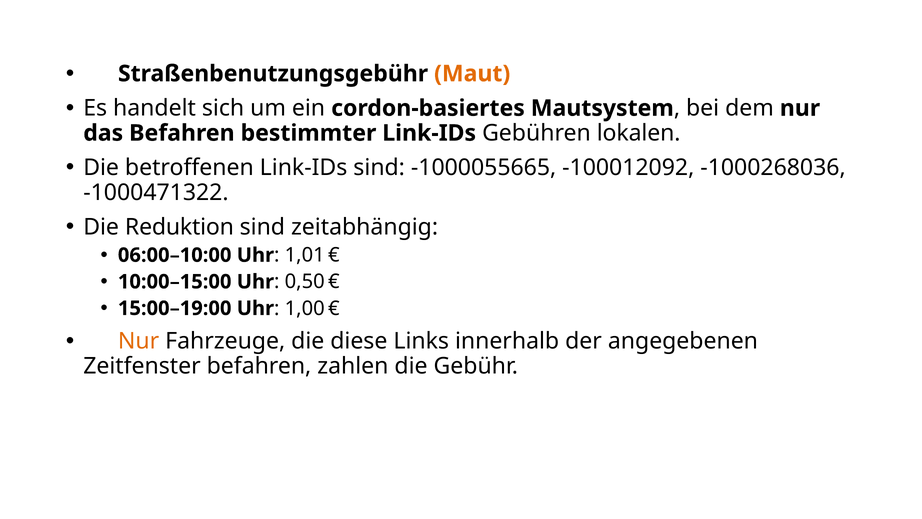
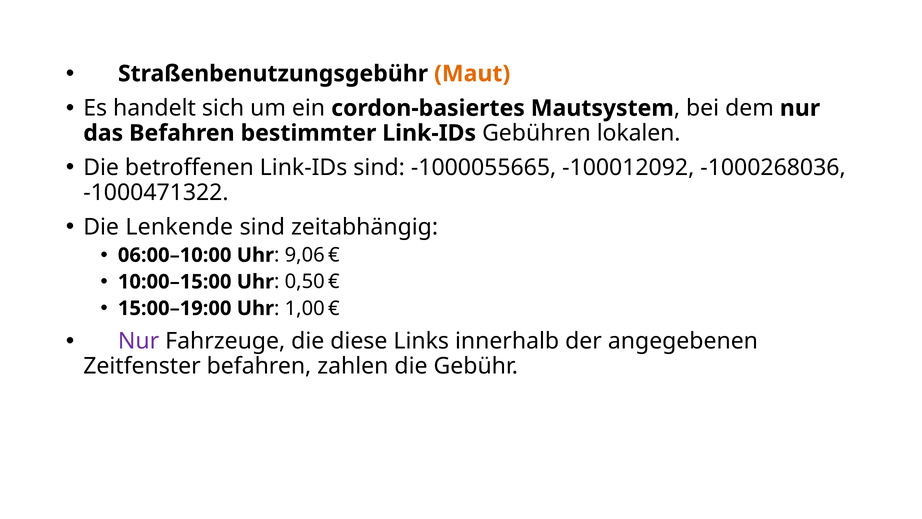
Reduktion: Reduktion -> Lenkende
1,01: 1,01 -> 9,06
Nur at (139, 341) colour: orange -> purple
